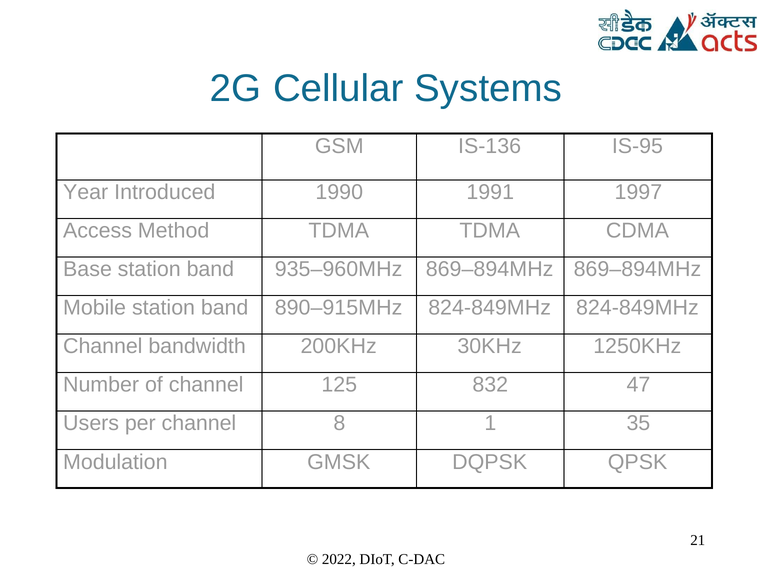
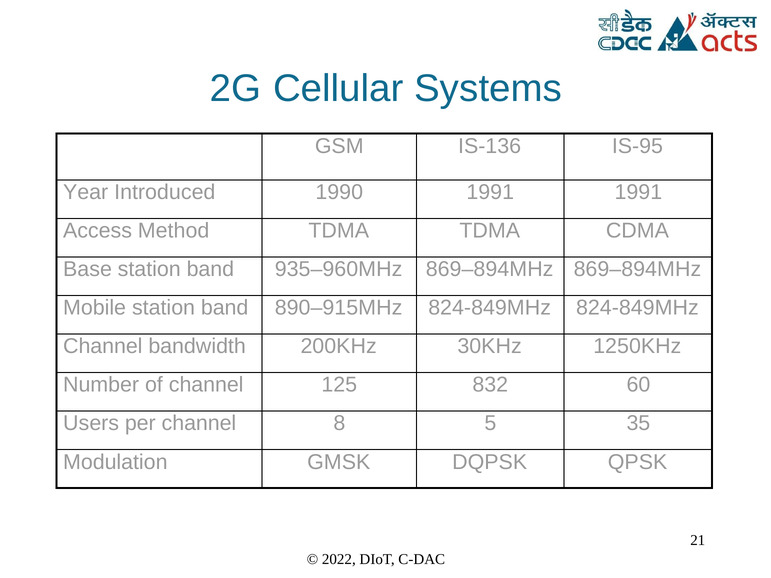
1991 1997: 1997 -> 1991
47: 47 -> 60
1: 1 -> 5
